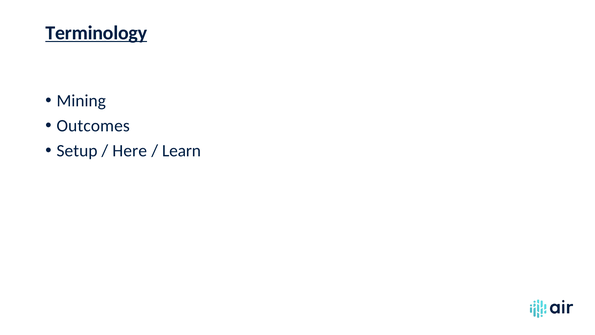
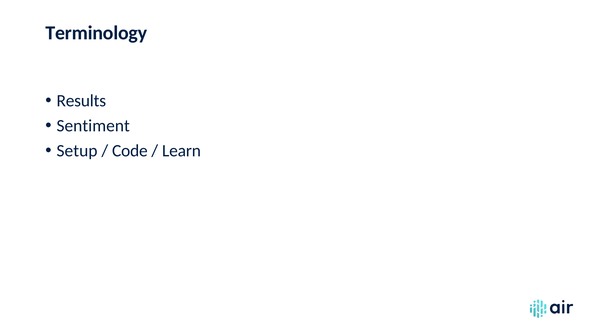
Terminology underline: present -> none
Mining: Mining -> Results
Outcomes: Outcomes -> Sentiment
Here: Here -> Code
